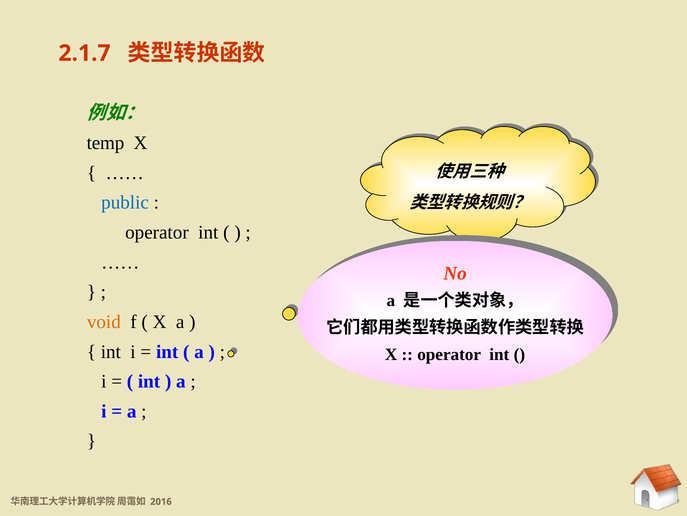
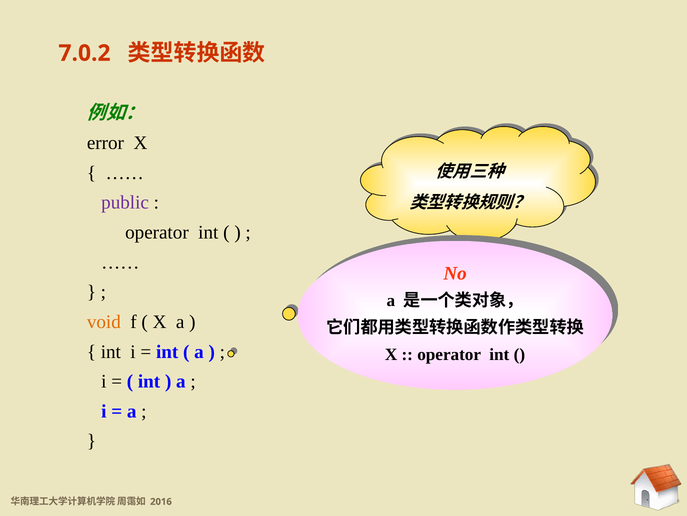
2.1.7: 2.1.7 -> 7.0.2
temp: temp -> error
public colour: blue -> purple
